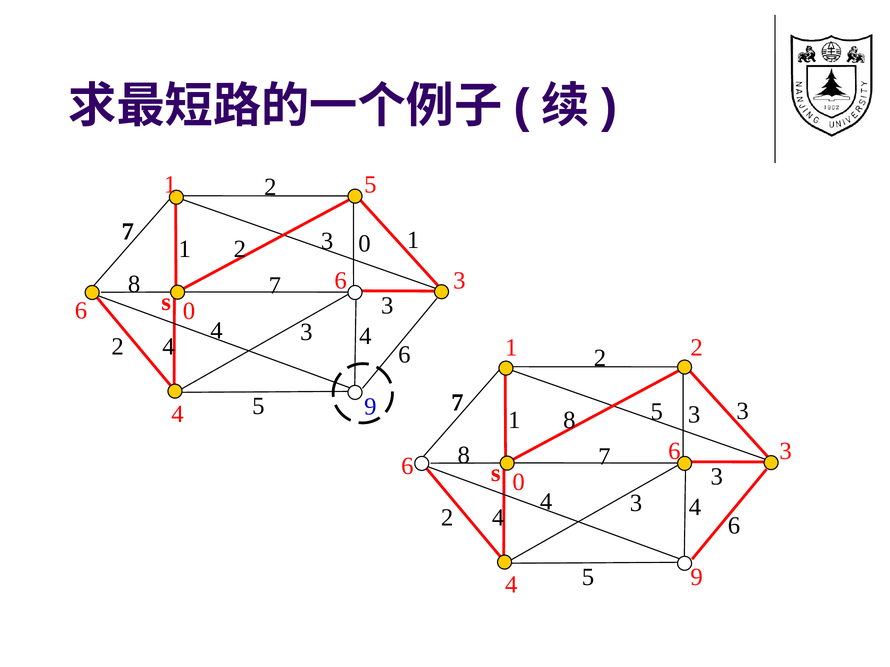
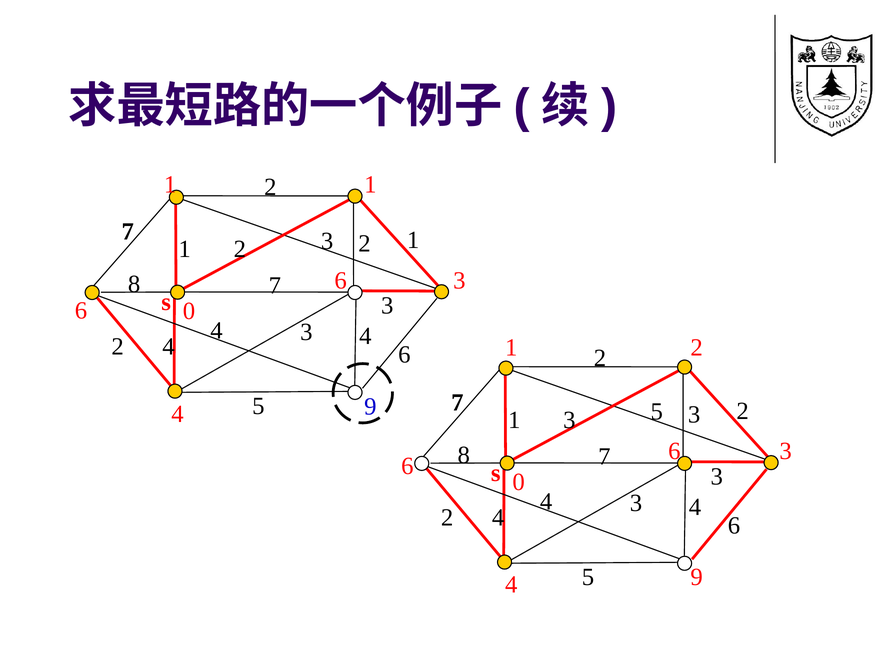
1 5: 5 -> 1
1 2 0: 0 -> 2
1 8: 8 -> 3
3 at (743, 412): 3 -> 2
